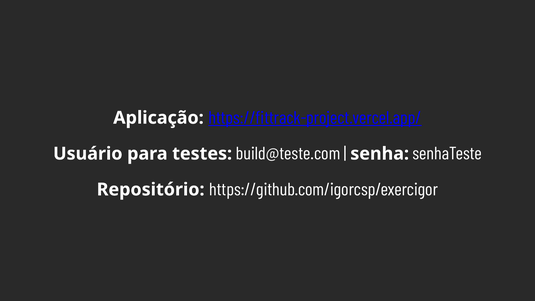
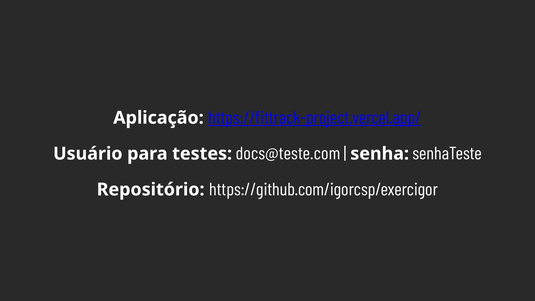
build@teste.com: build@teste.com -> docs@teste.com
